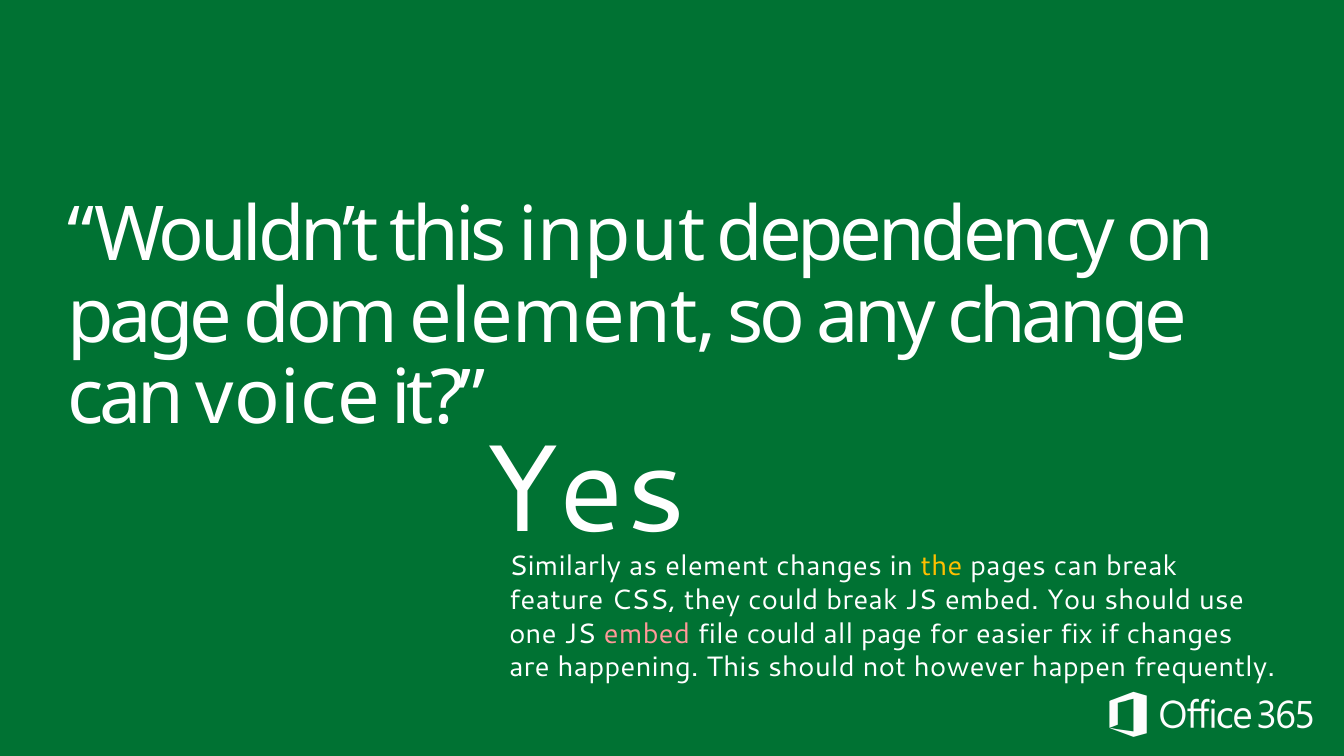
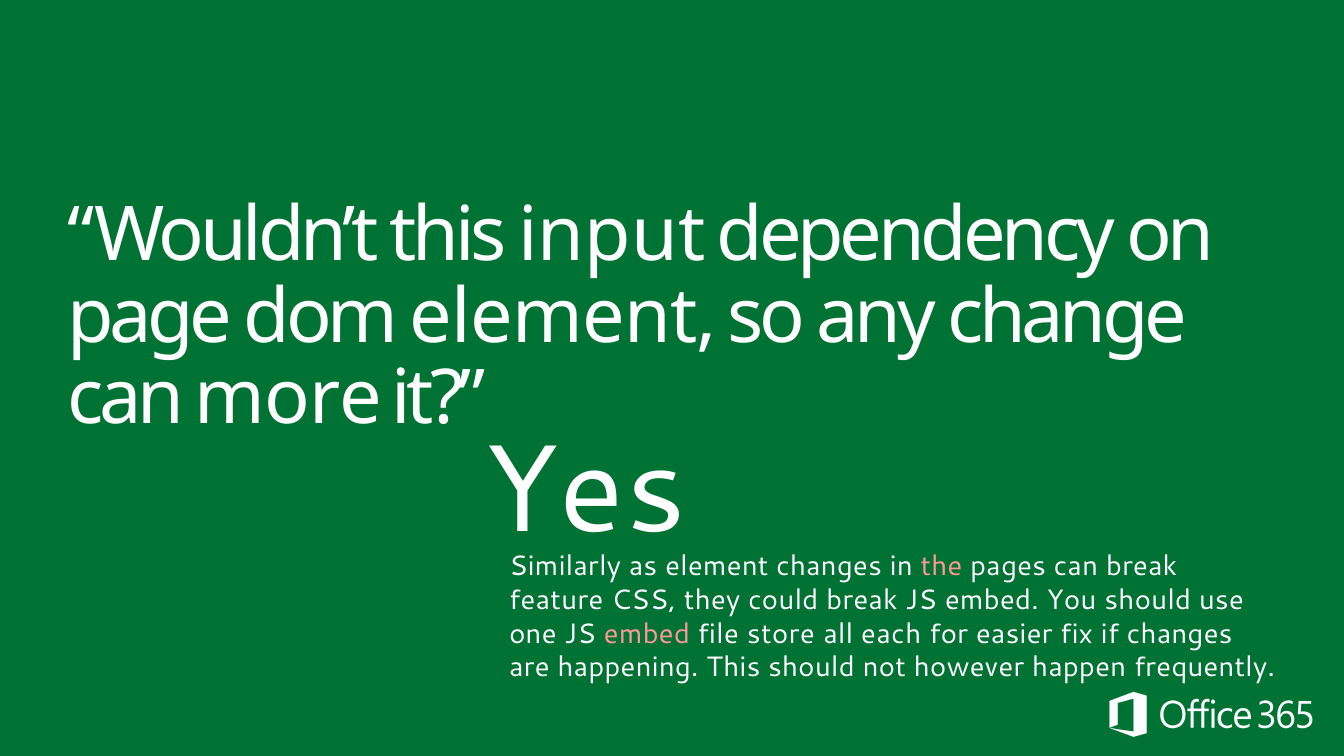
voice: voice -> more
the colour: yellow -> pink
file could: could -> store
all page: page -> each
